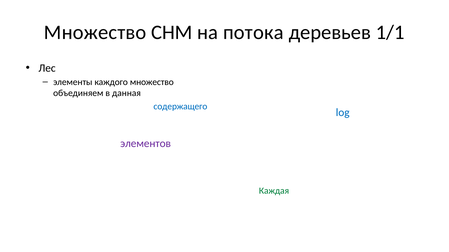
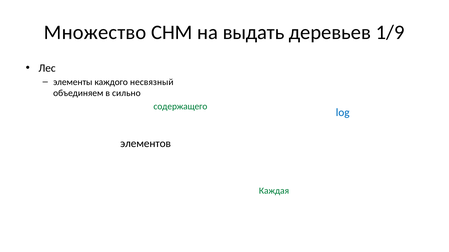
потока: потока -> выдать
1/1: 1/1 -> 1/9
каждого множество: множество -> несвязный
данная: данная -> сильно
содержащего colour: blue -> green
элементов at (146, 144) colour: purple -> black
